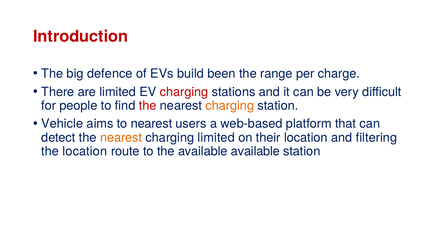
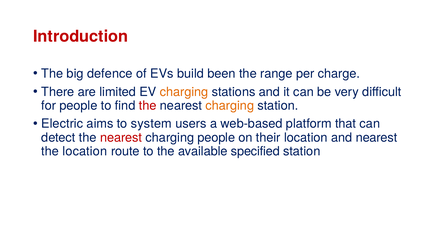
charging at (184, 92) colour: red -> orange
Vehicle: Vehicle -> Electric
to nearest: nearest -> system
nearest at (121, 137) colour: orange -> red
charging limited: limited -> people
and filtering: filtering -> nearest
available available: available -> specified
